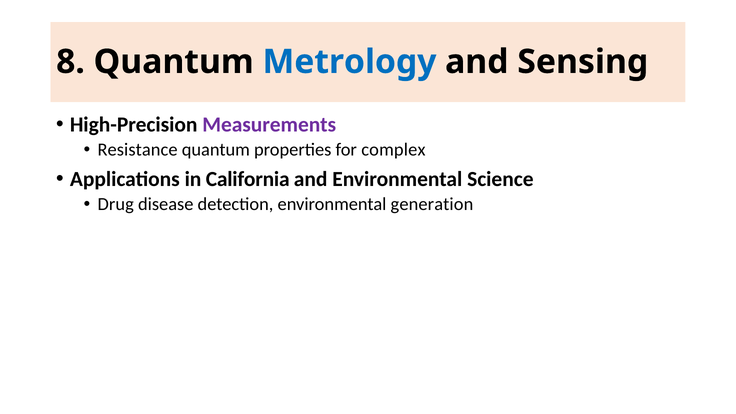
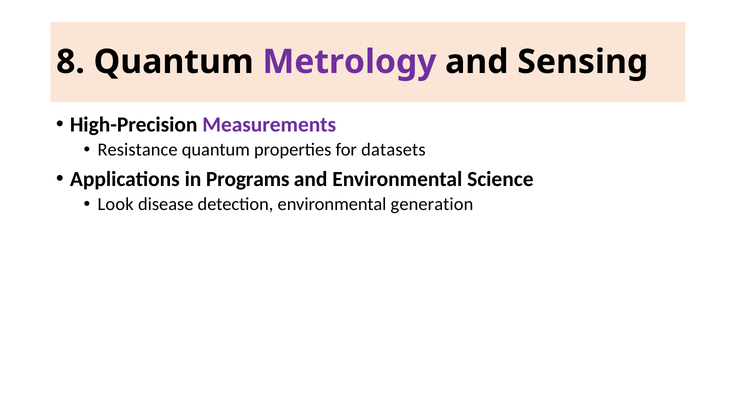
Metrology colour: blue -> purple
complex: complex -> datasets
California: California -> Programs
Drug: Drug -> Look
